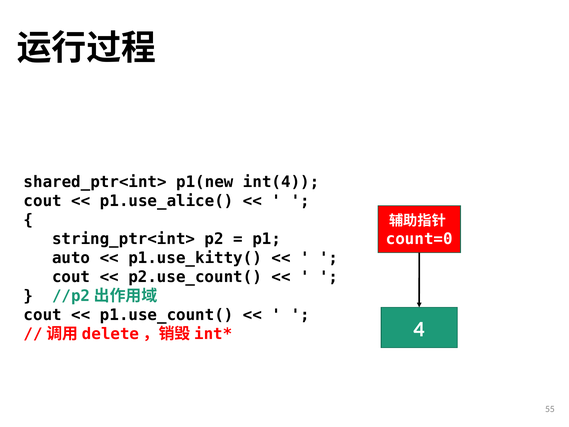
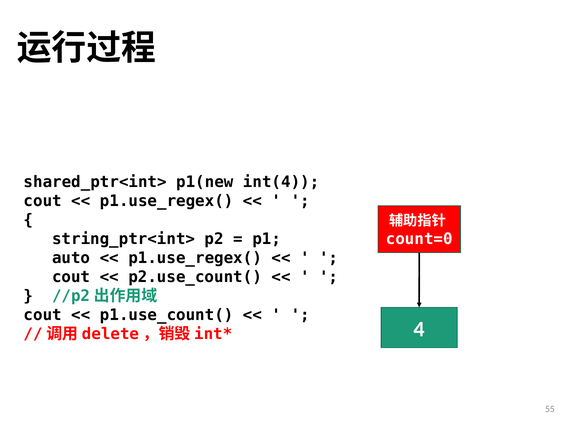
p1.use_alice( at (167, 201): p1.use_alice( -> p1.use_regex(
p1.use_kitty( at (195, 258): p1.use_kitty( -> p1.use_regex(
